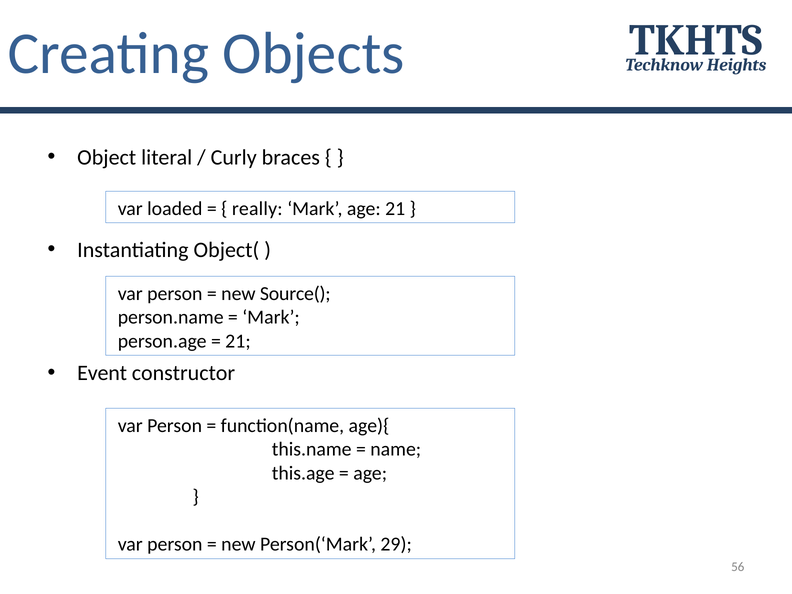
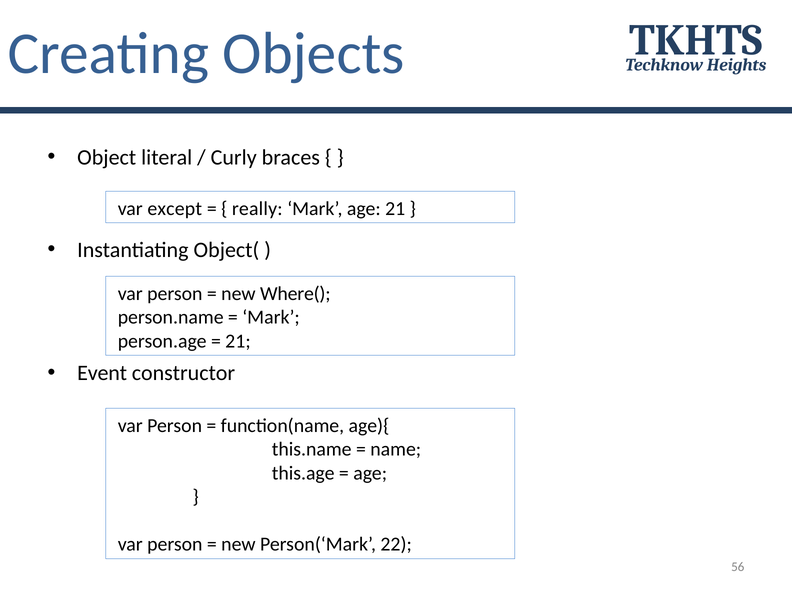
loaded: loaded -> except
Source(: Source( -> Where(
29: 29 -> 22
